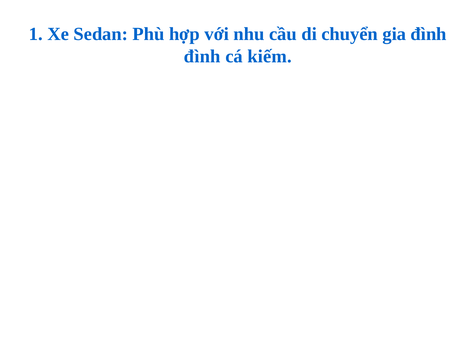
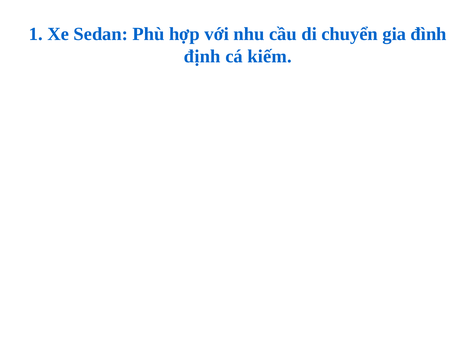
đình at (202, 56): đình -> định
